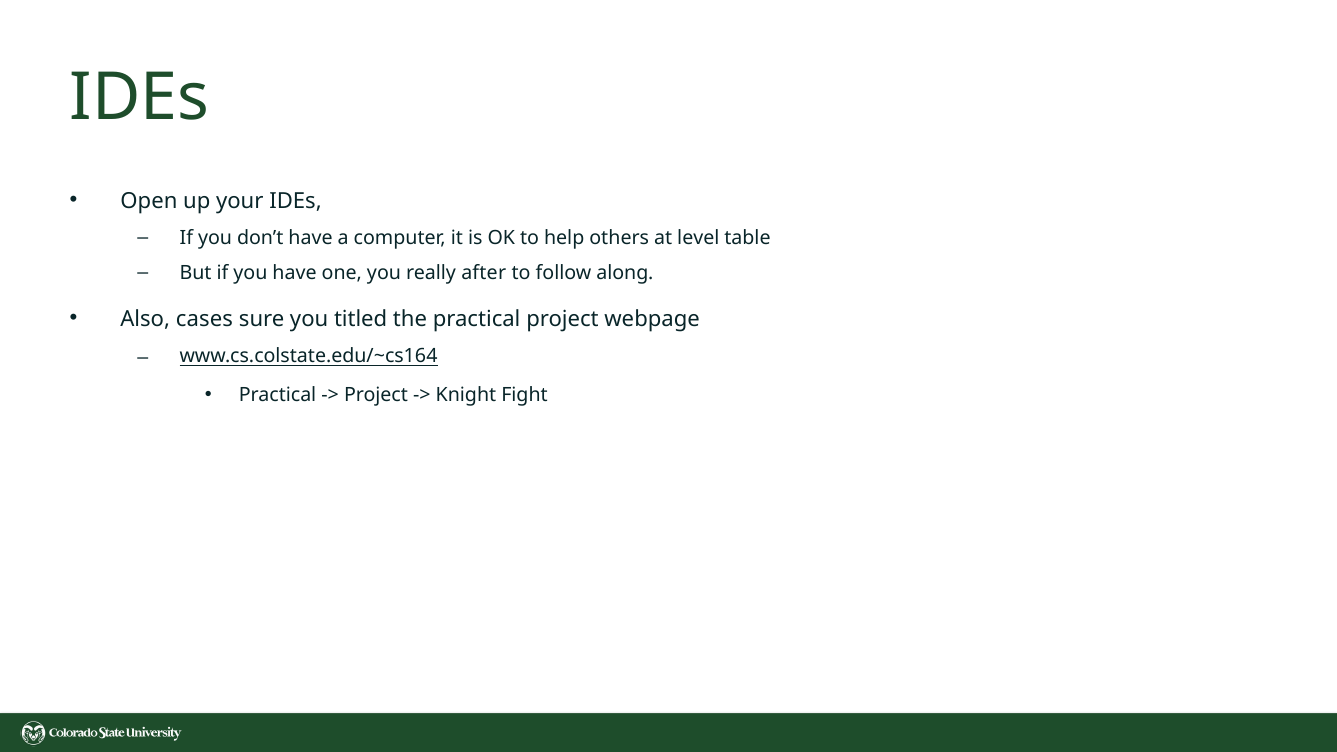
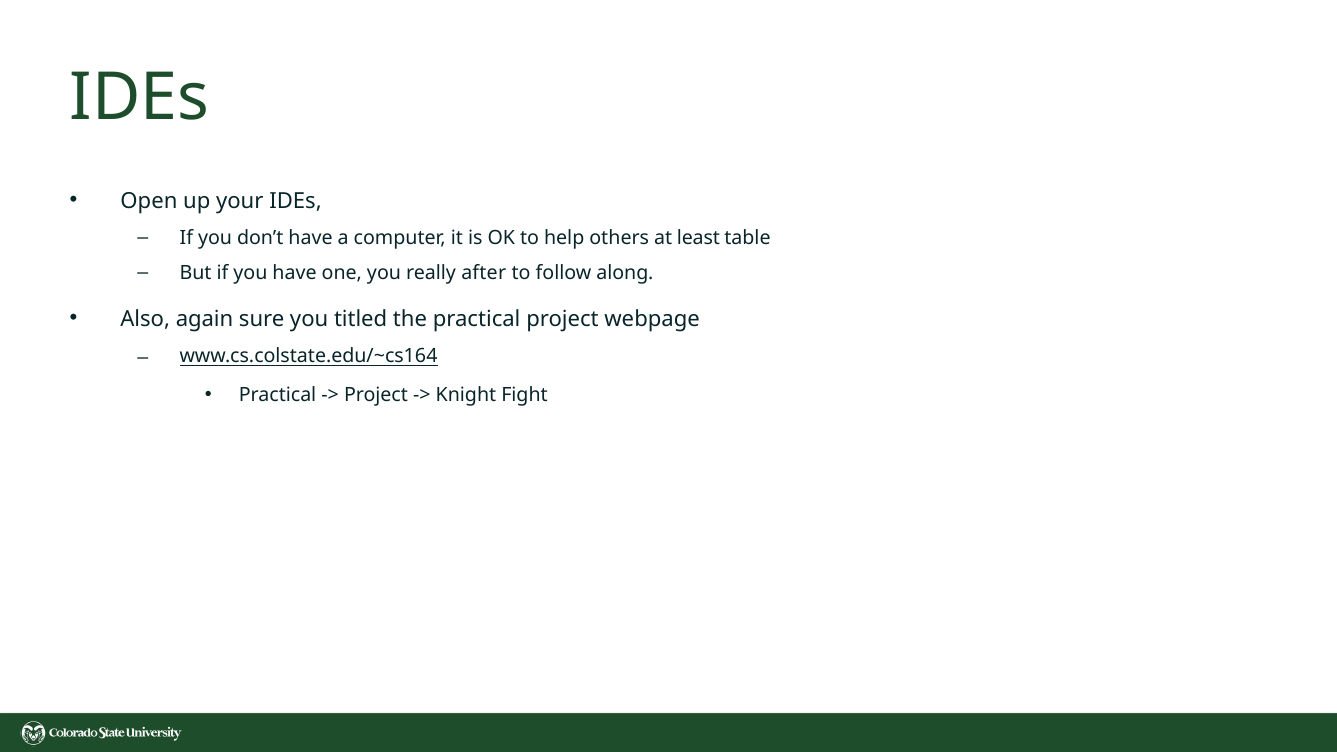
level: level -> least
cases: cases -> again
